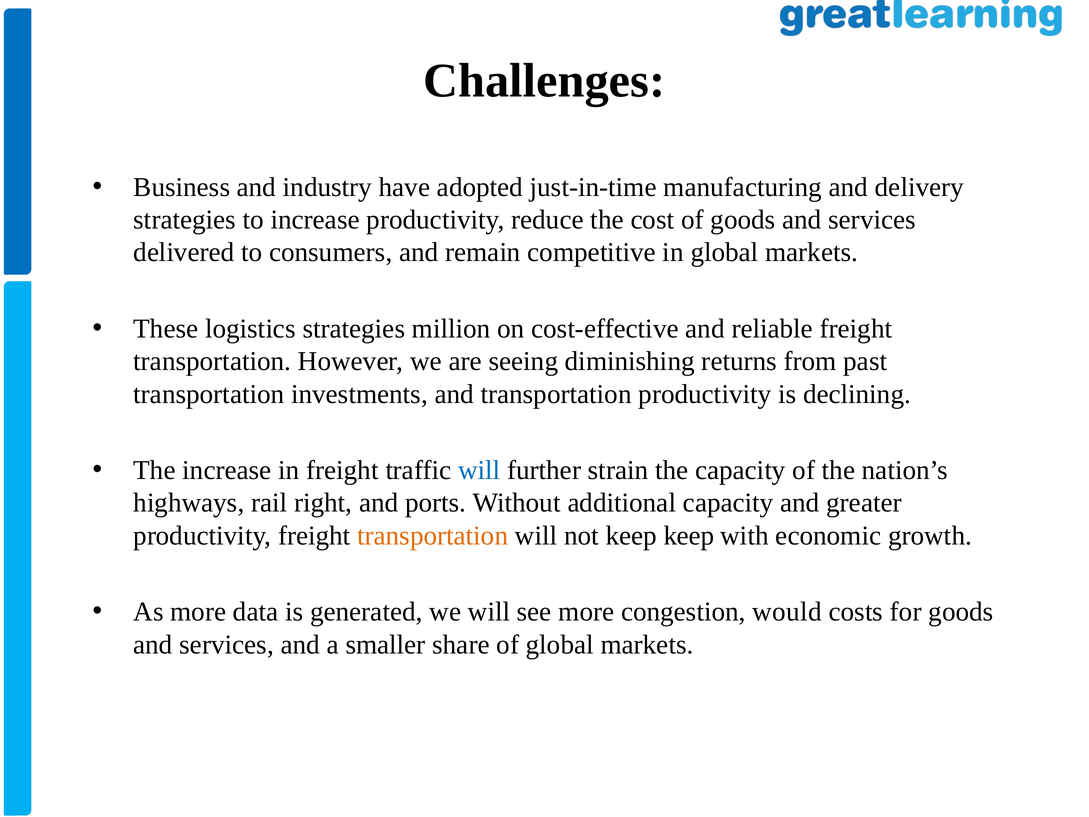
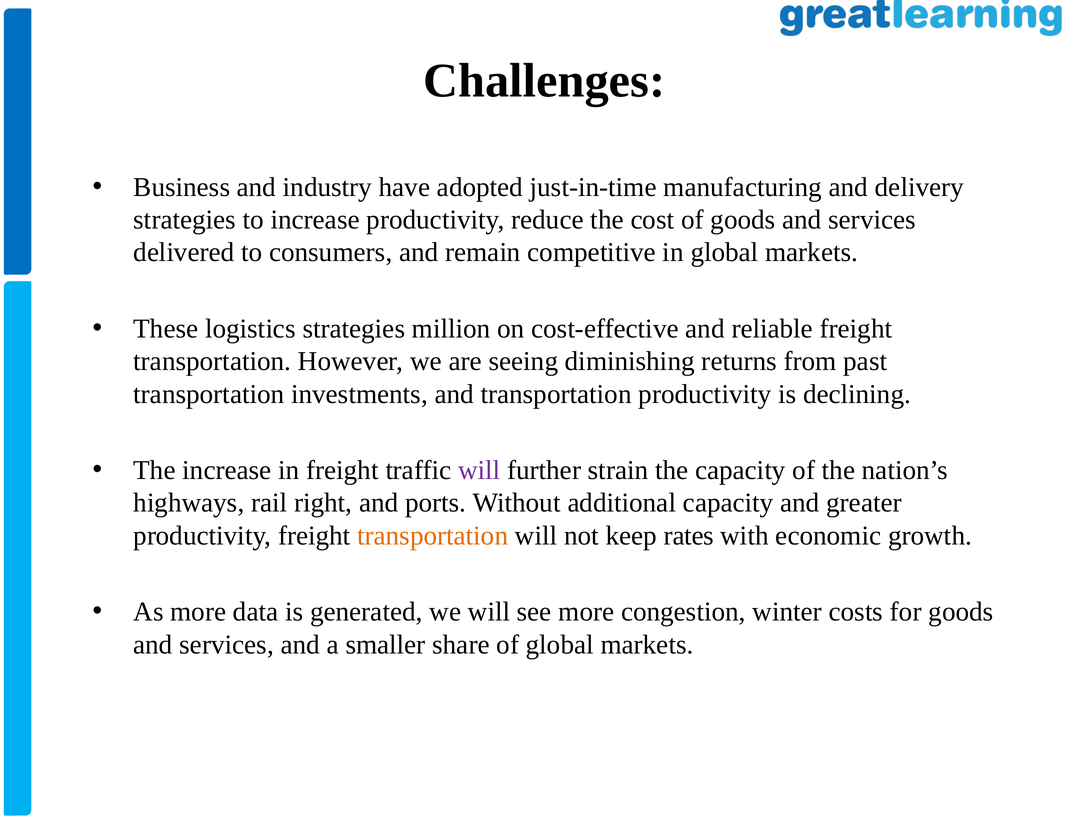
will at (479, 470) colour: blue -> purple
keep keep: keep -> rates
would: would -> winter
